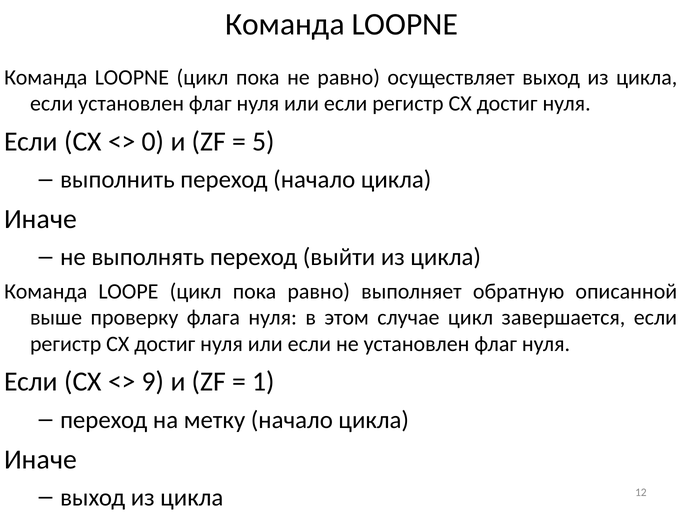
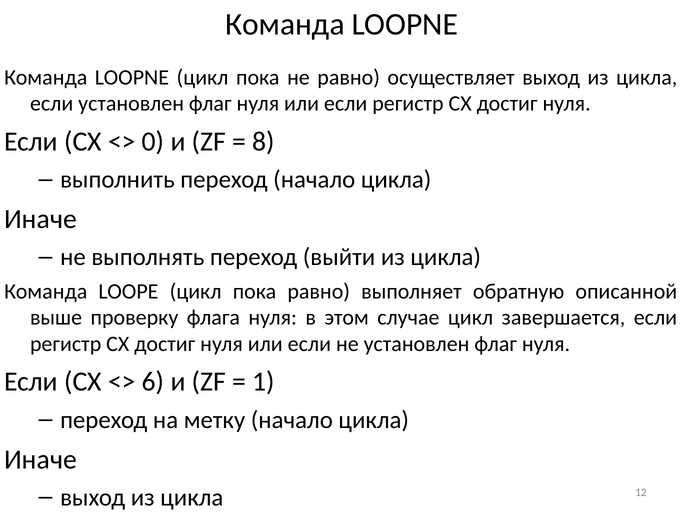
5: 5 -> 8
9: 9 -> 6
